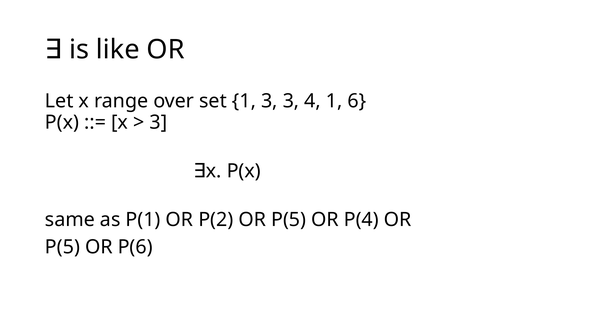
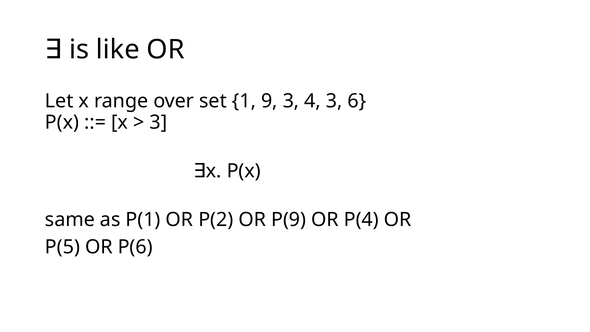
1 3: 3 -> 9
4 1: 1 -> 3
P(2 OR P(5: P(5 -> P(9
